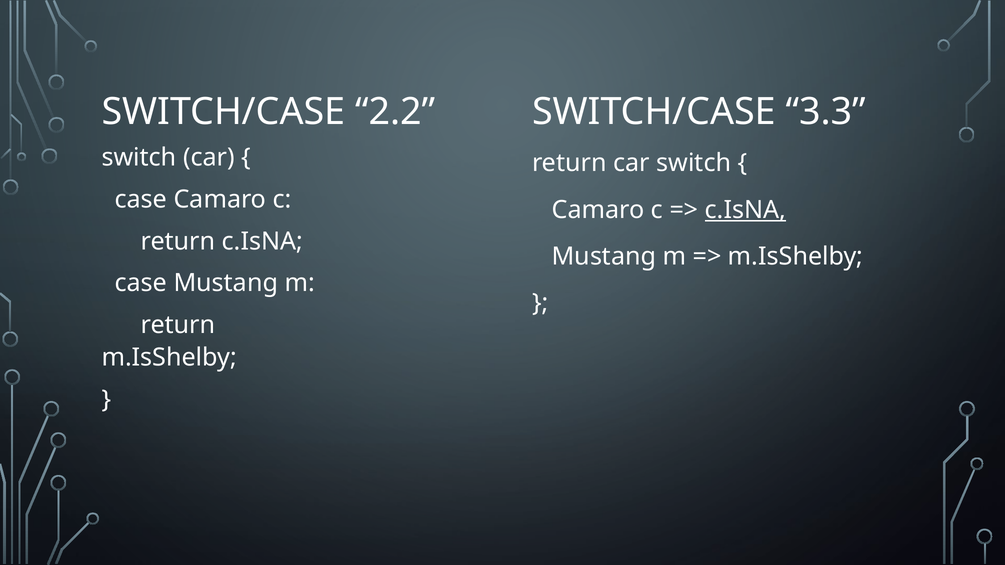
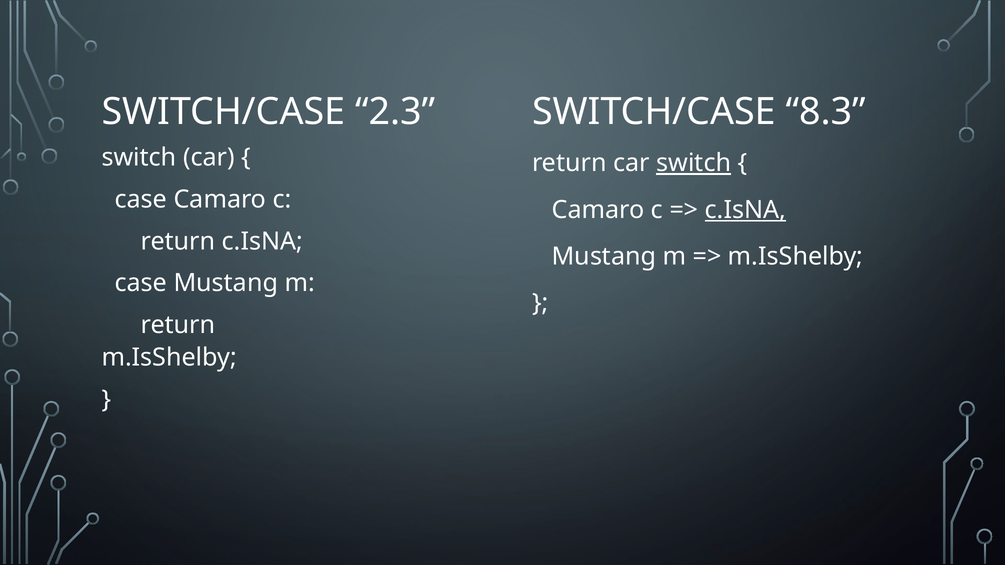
2.2: 2.2 -> 2.3
3.3: 3.3 -> 8.3
switch at (694, 163) underline: none -> present
